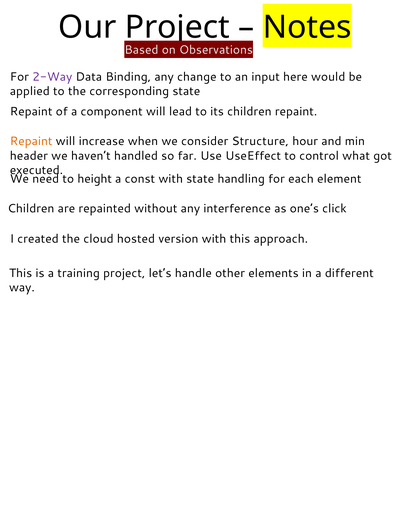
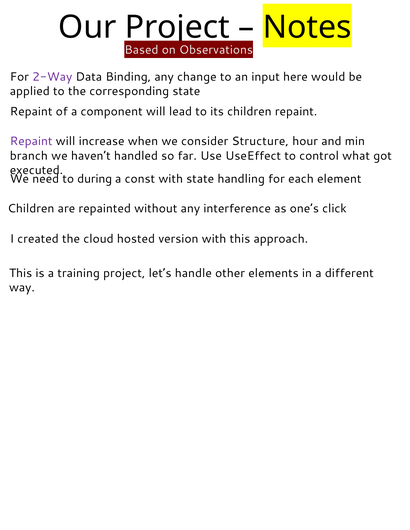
Repaint at (31, 141) colour: orange -> purple
header: header -> branch
height: height -> during
